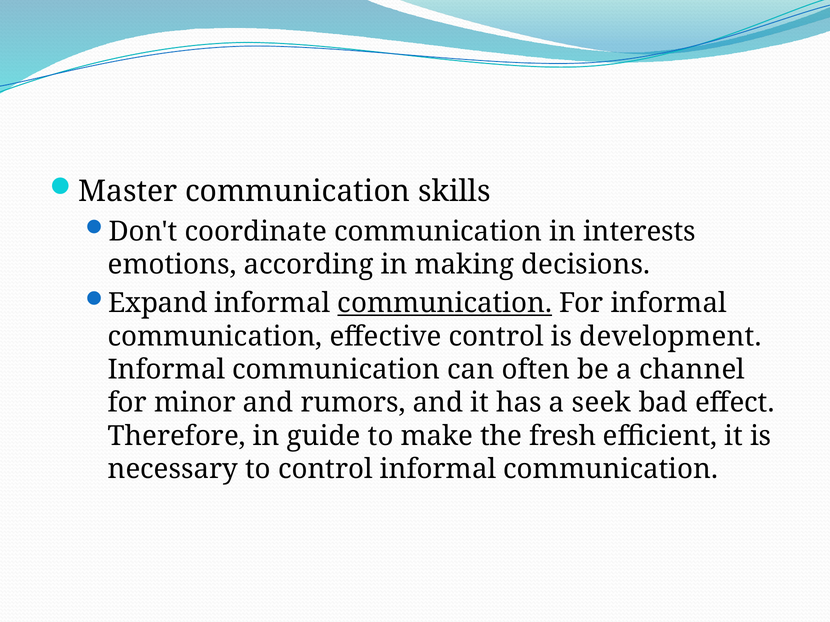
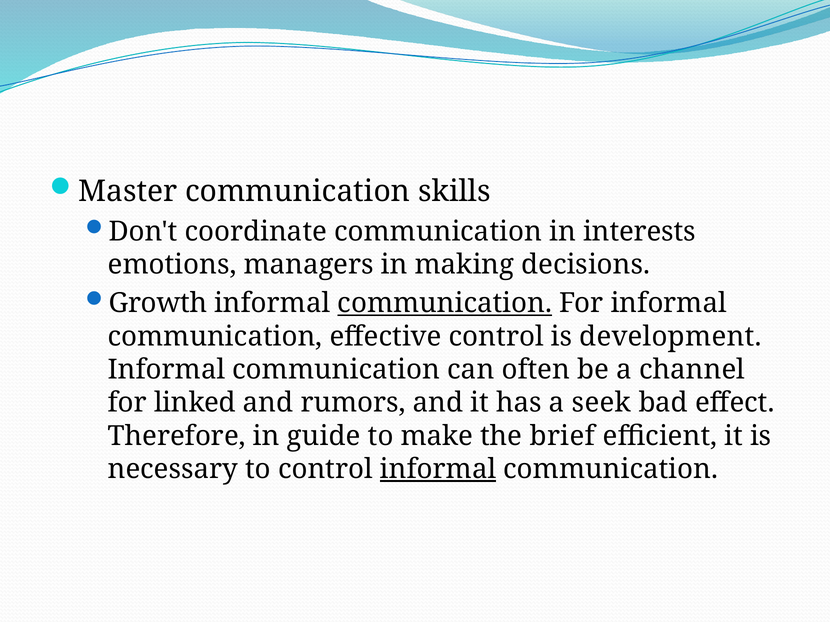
according: according -> managers
Expand: Expand -> Growth
minor: minor -> linked
fresh: fresh -> brief
informal at (438, 469) underline: none -> present
